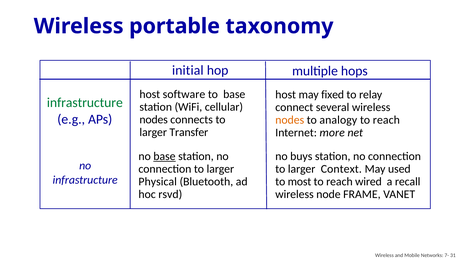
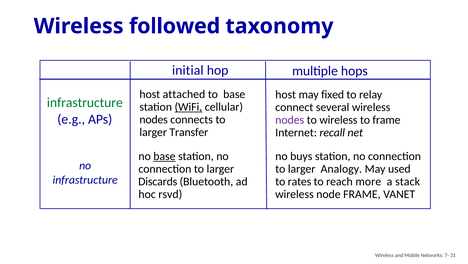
portable: portable -> followed
software: software -> attached
WiFi underline: none -> present
nodes at (290, 120) colour: orange -> purple
to analogy: analogy -> wireless
reach at (386, 120): reach -> frame
more: more -> recall
Context: Context -> Analogy
Physical: Physical -> Discards
most: most -> rates
wired: wired -> more
recall: recall -> stack
